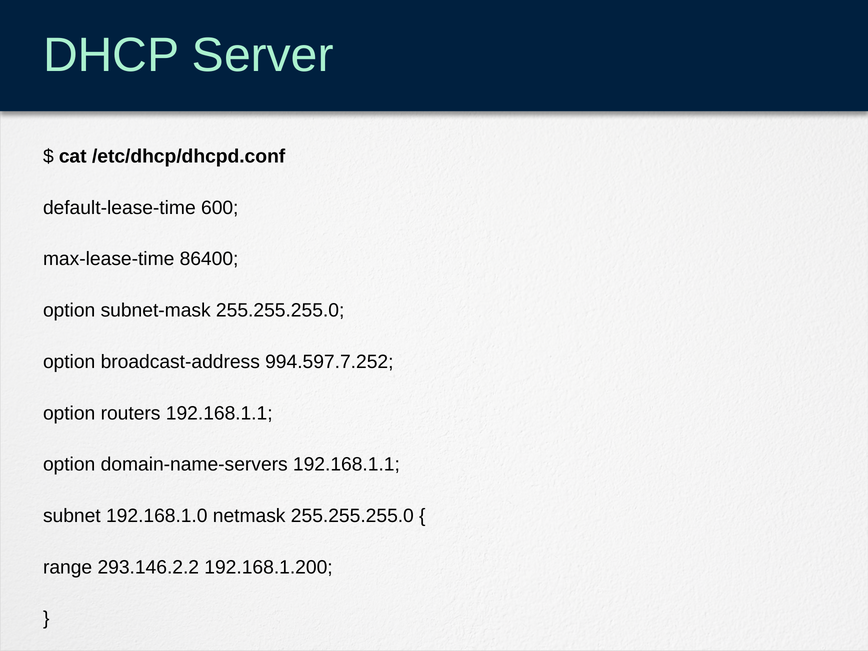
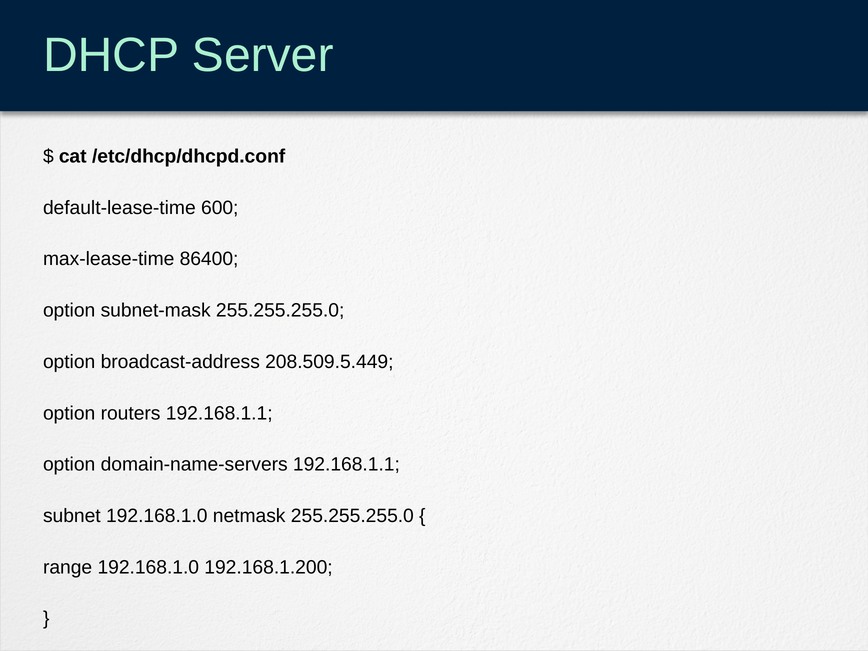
994.597.7.252: 994.597.7.252 -> 208.509.5.449
range 293.146.2.2: 293.146.2.2 -> 192.168.1.0
